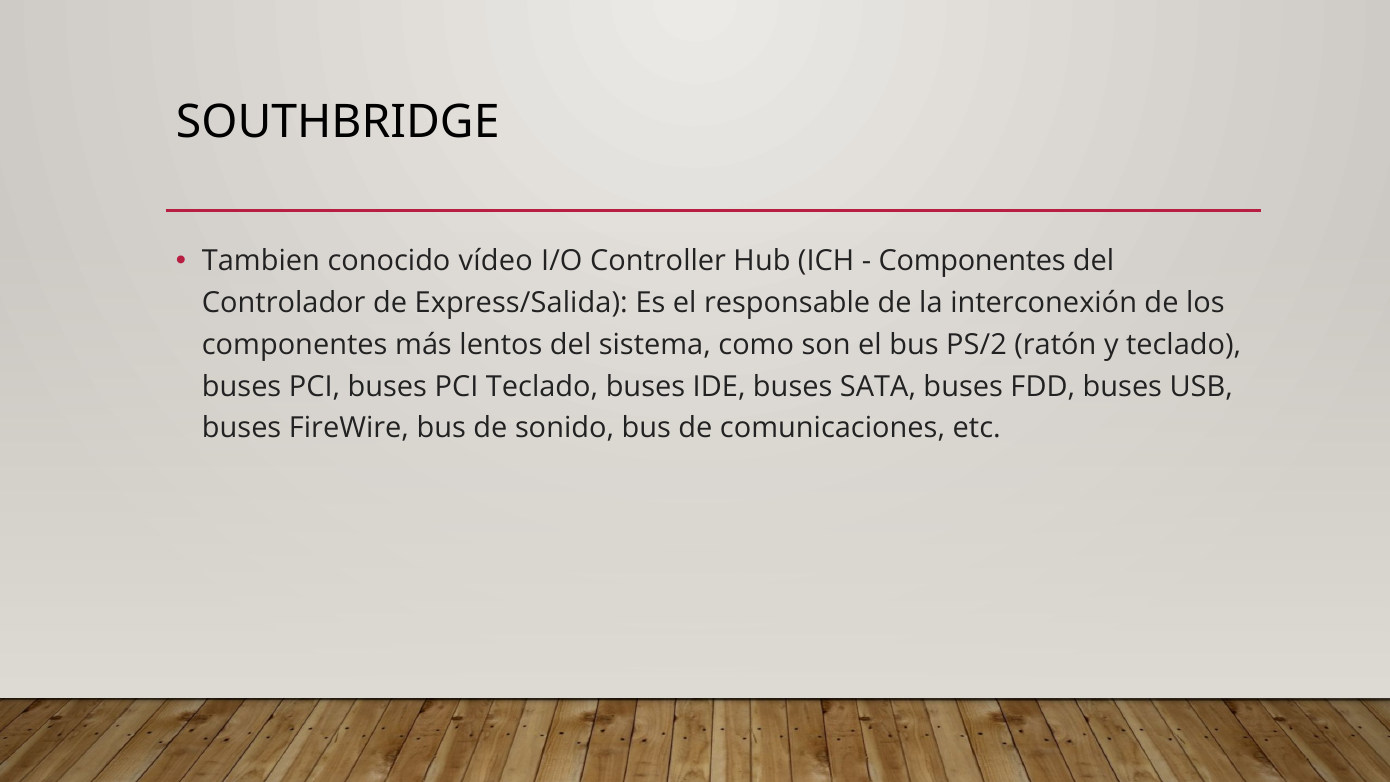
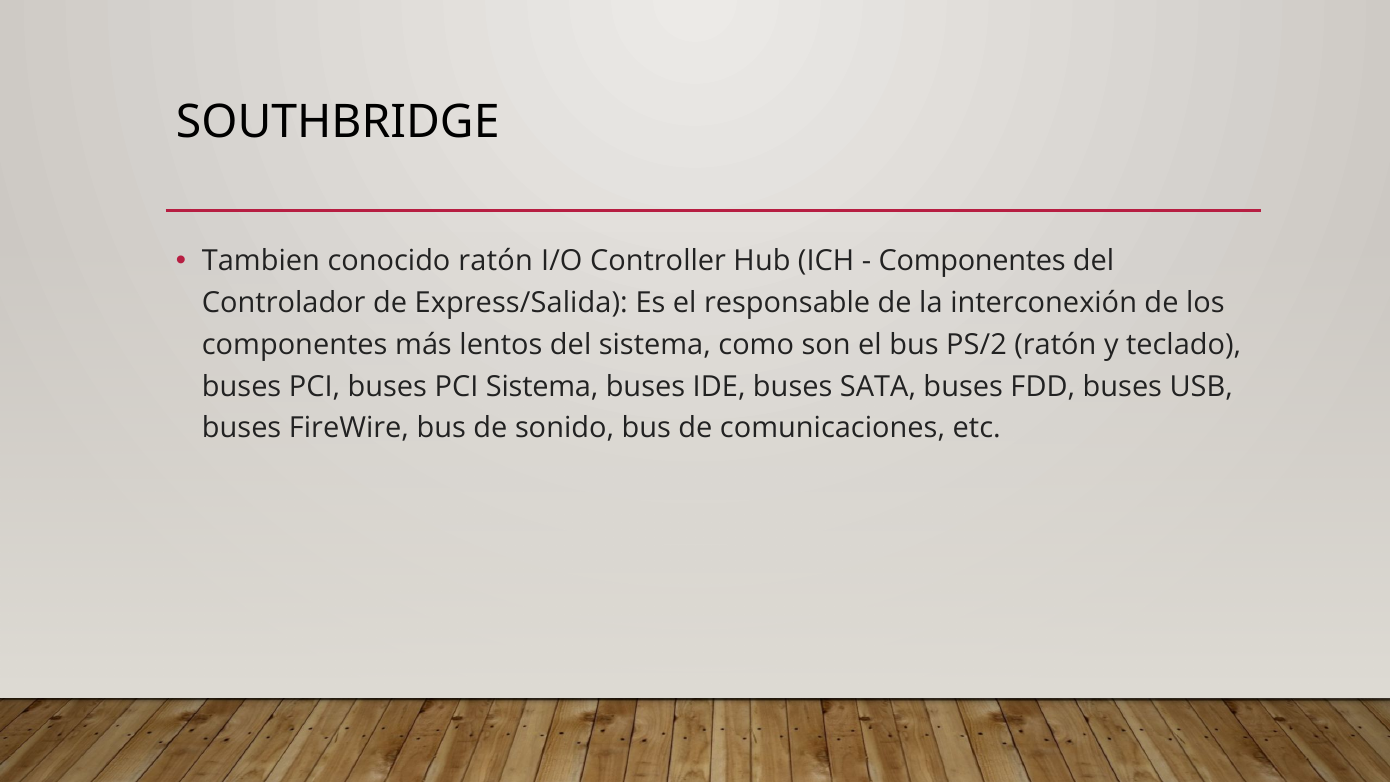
conocido vídeo: vídeo -> ratón
PCI Teclado: Teclado -> Sistema
